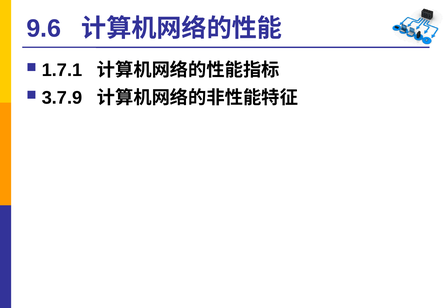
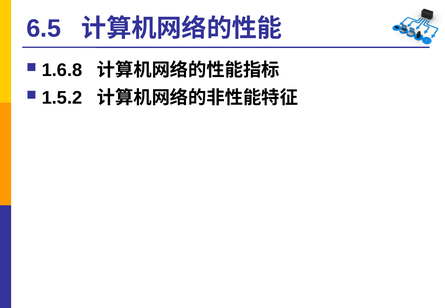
9.6: 9.6 -> 6.5
1.7.1: 1.7.1 -> 1.6.8
3.7.9: 3.7.9 -> 1.5.2
